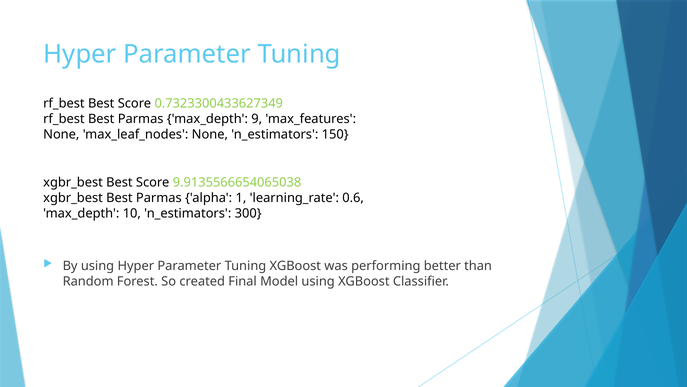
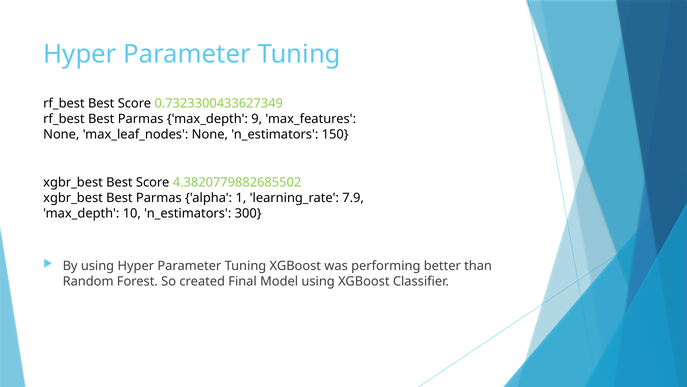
9.9135566654065038: 9.9135566654065038 -> 4.3820779882685502
0.6: 0.6 -> 7.9
